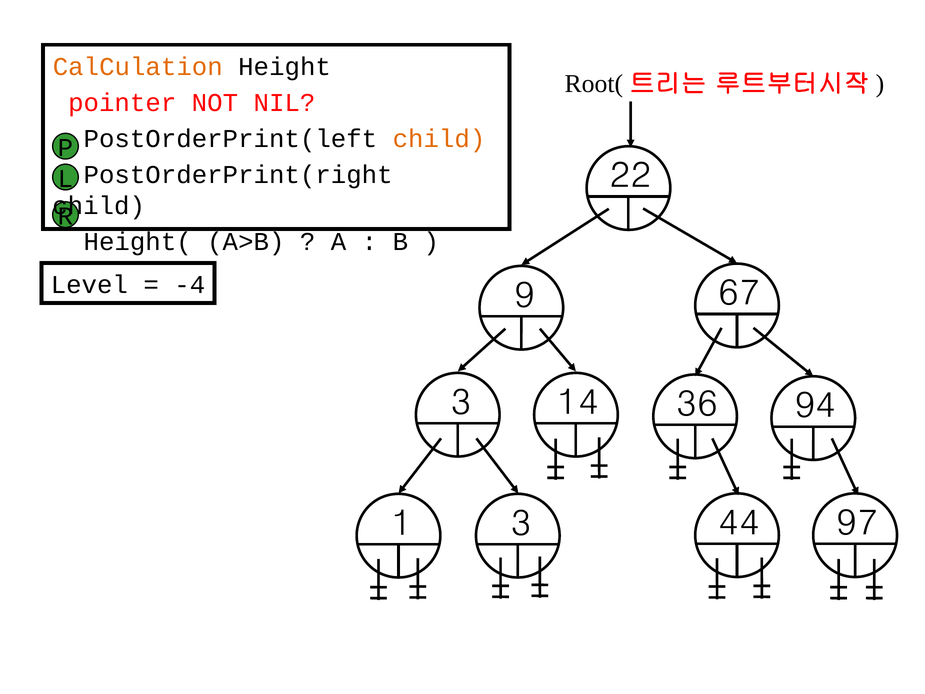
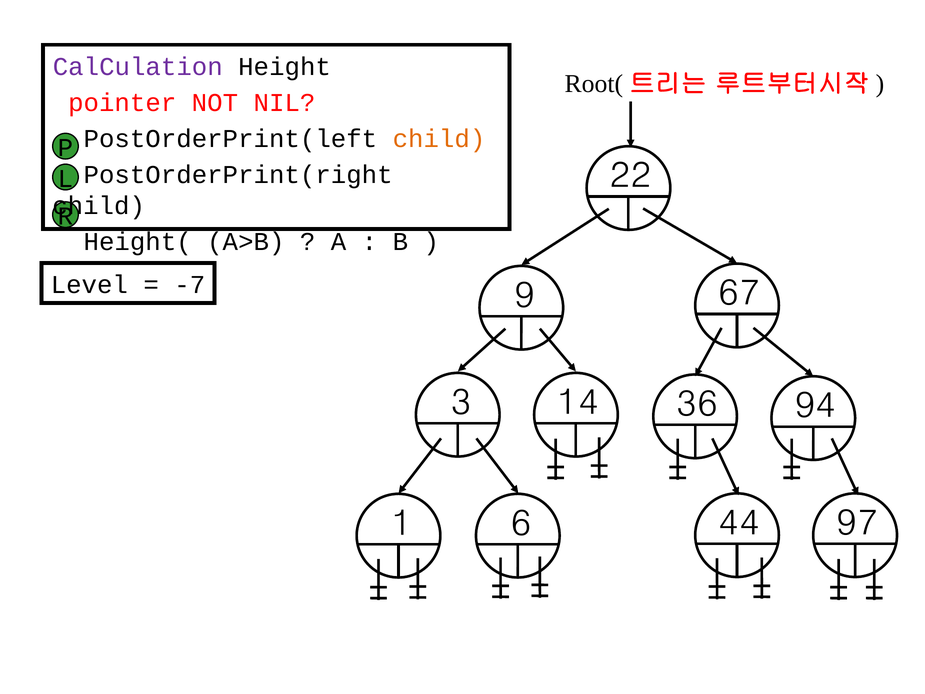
CalCulation colour: orange -> purple
-4: -4 -> -7
1 3: 3 -> 6
